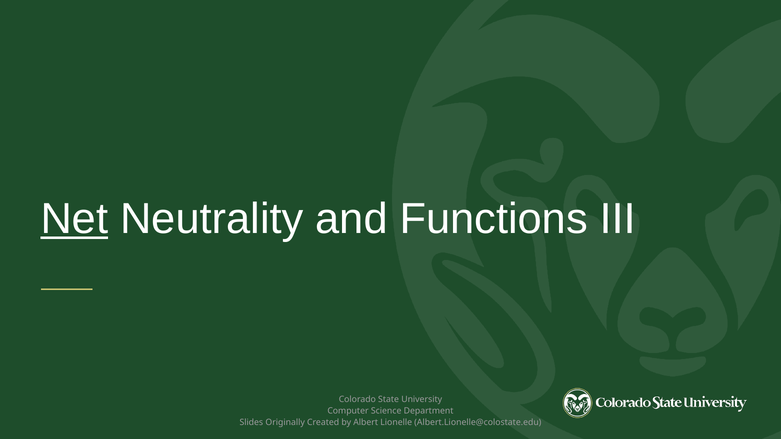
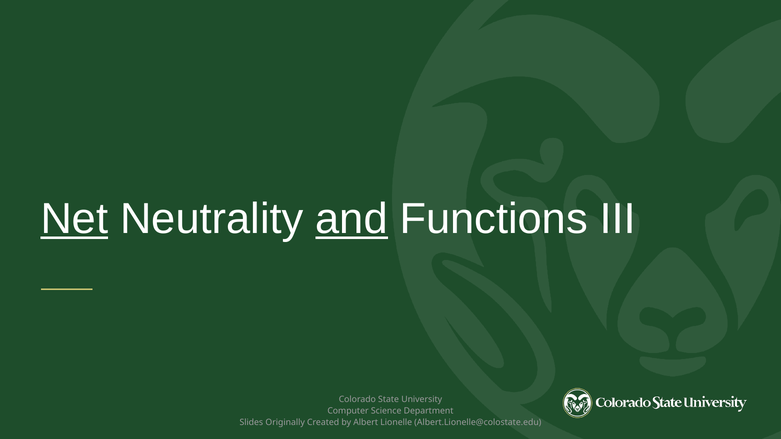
and underline: none -> present
